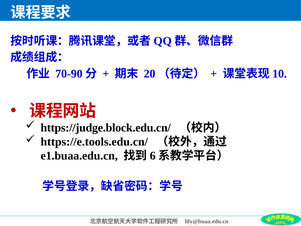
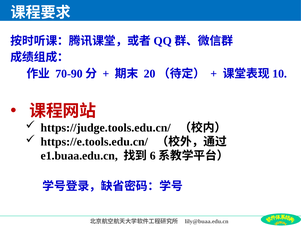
https://judge.block.edu.cn/: https://judge.block.edu.cn/ -> https://judge.tools.edu.cn/
